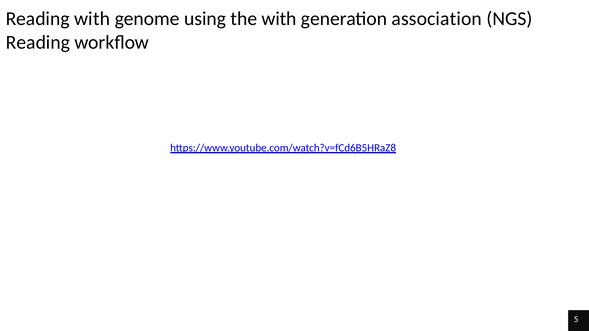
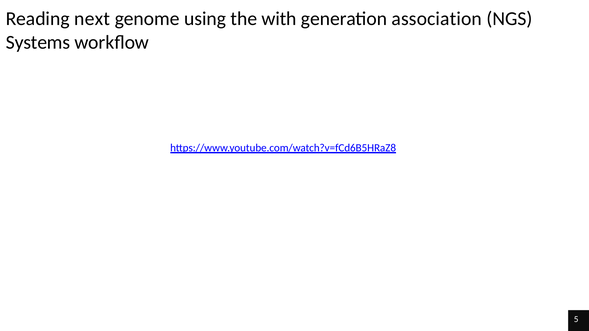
Reading with: with -> next
Reading at (38, 42): Reading -> Systems
